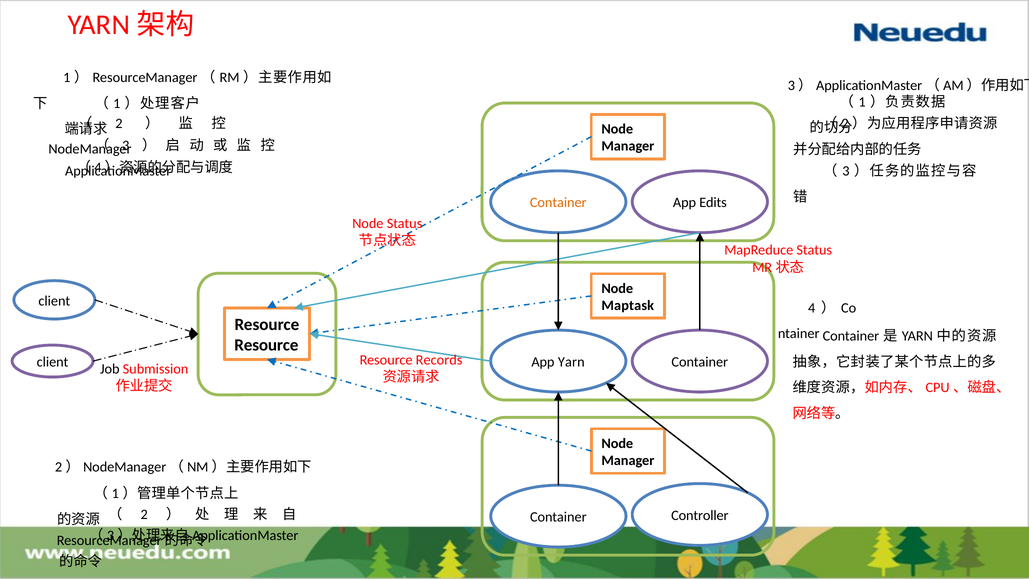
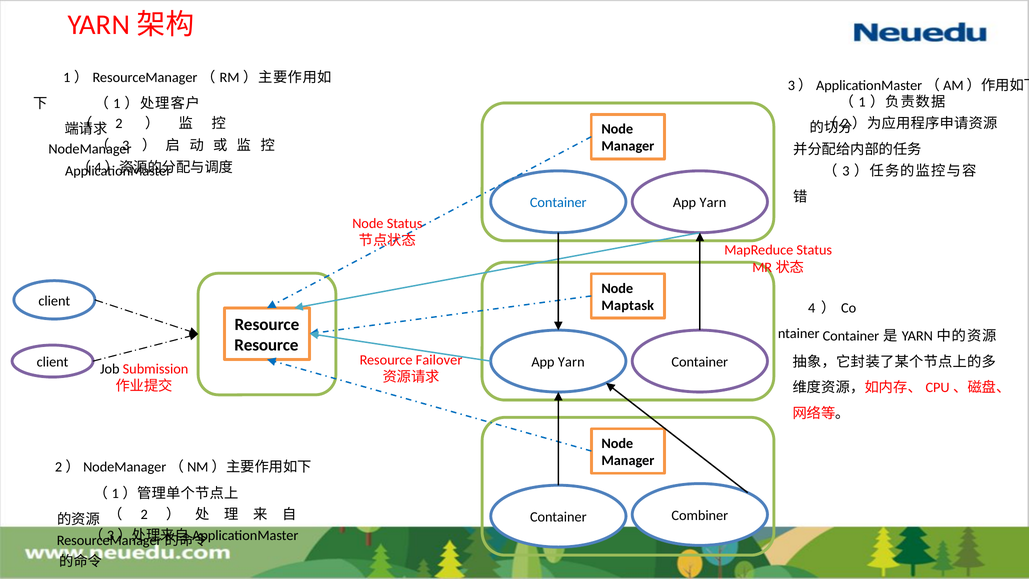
Container at (558, 203) colour: orange -> blue
Edits at (713, 203): Edits -> Yarn
Records: Records -> Failover
Controller: Controller -> Combiner
